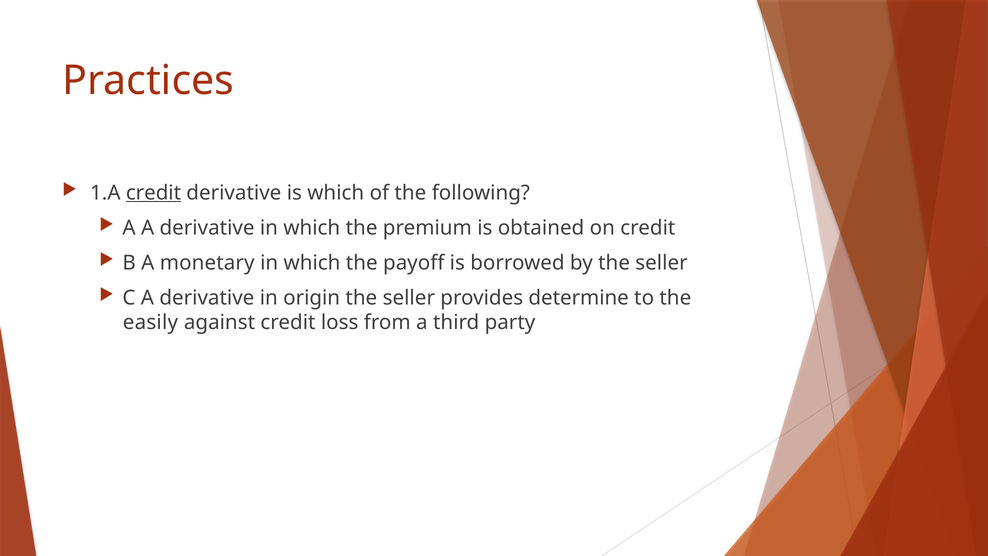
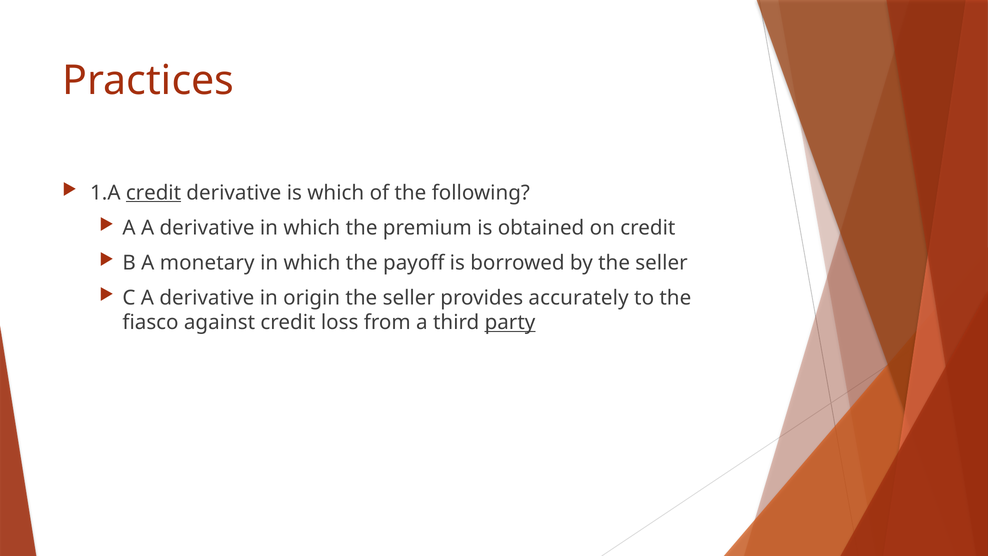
determine: determine -> accurately
easily: easily -> fiasco
party underline: none -> present
